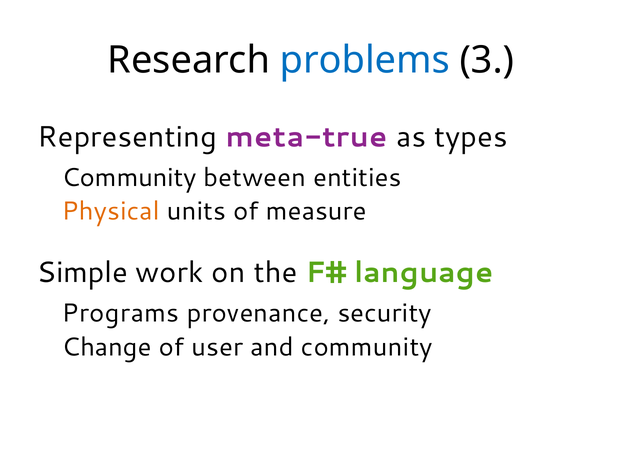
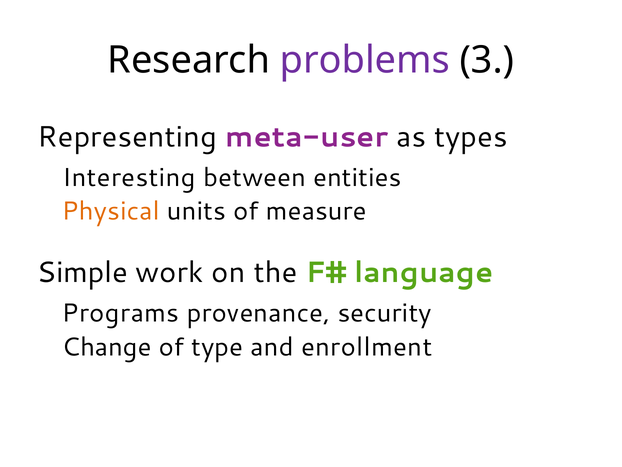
problems colour: blue -> purple
meta-true: meta-true -> meta-user
Community at (129, 178): Community -> Interesting
user: user -> type
and community: community -> enrollment
